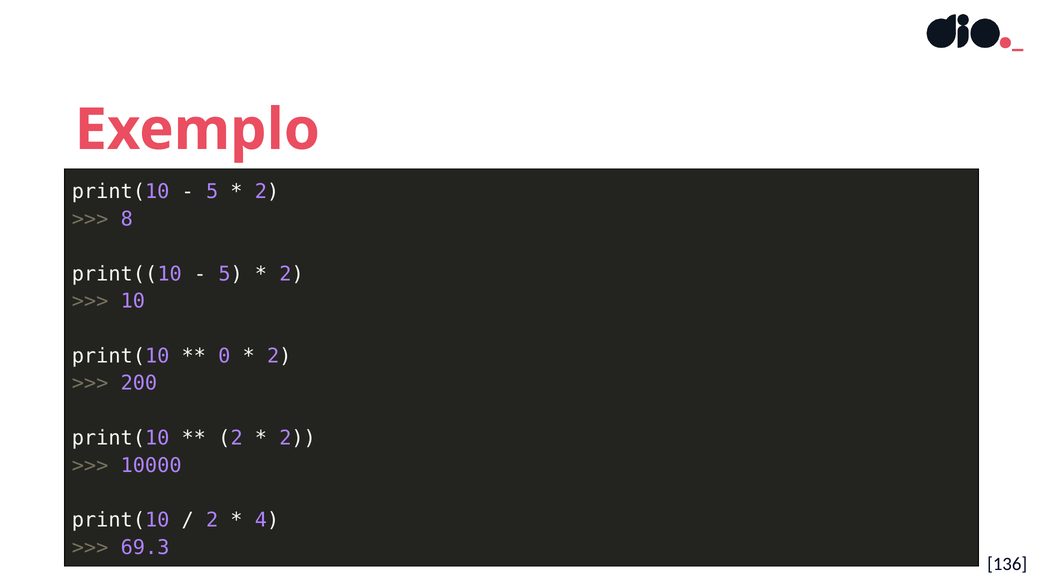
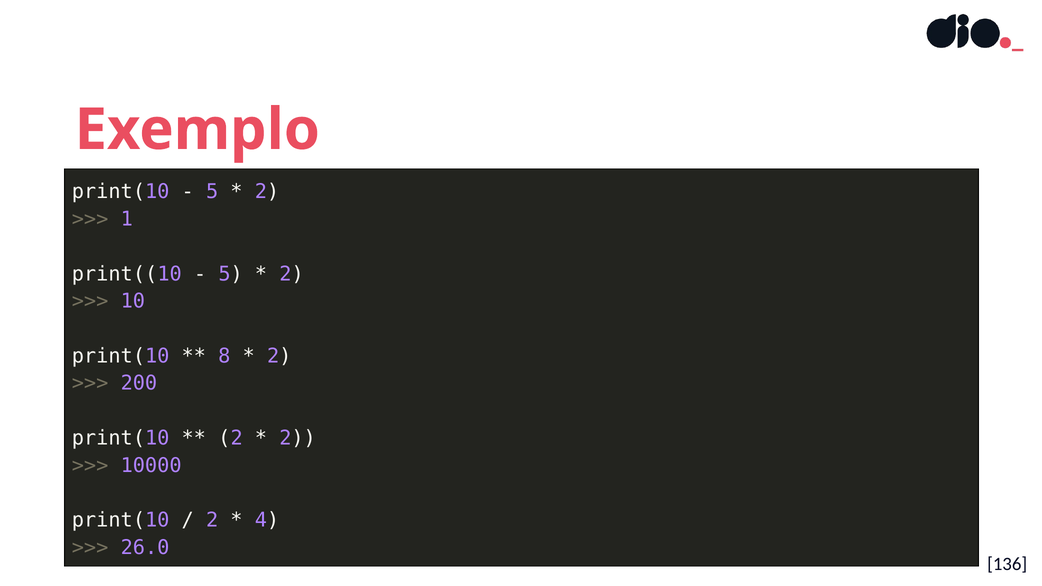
8: 8 -> 1
0: 0 -> 8
69.3: 69.3 -> 26.0
